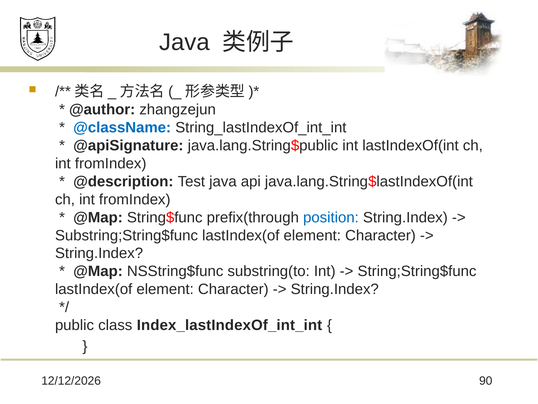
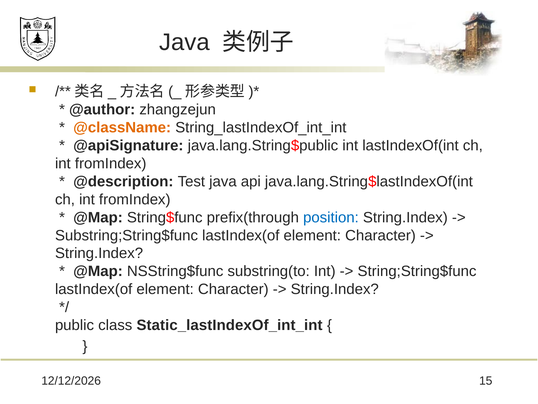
@className colour: blue -> orange
Index_lastIndexOf_int_int: Index_lastIndexOf_int_int -> Static_lastIndexOf_int_int
90: 90 -> 15
